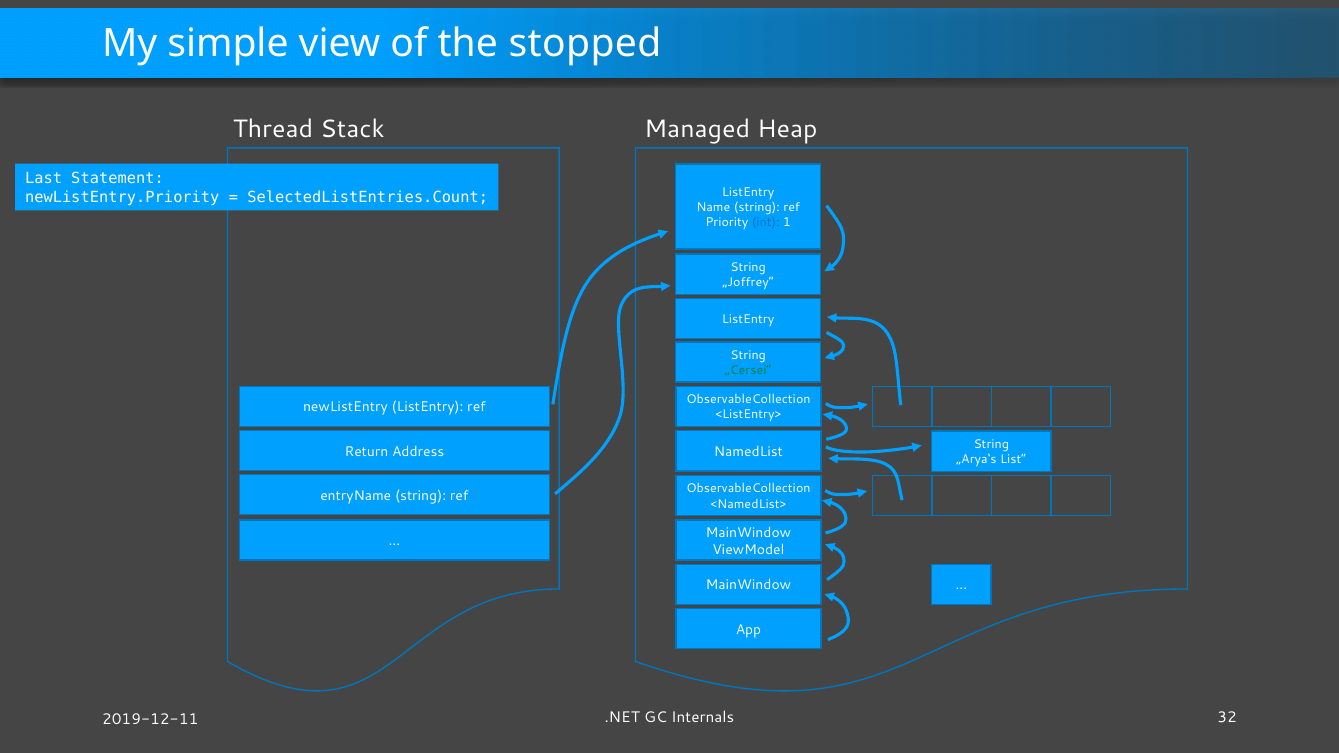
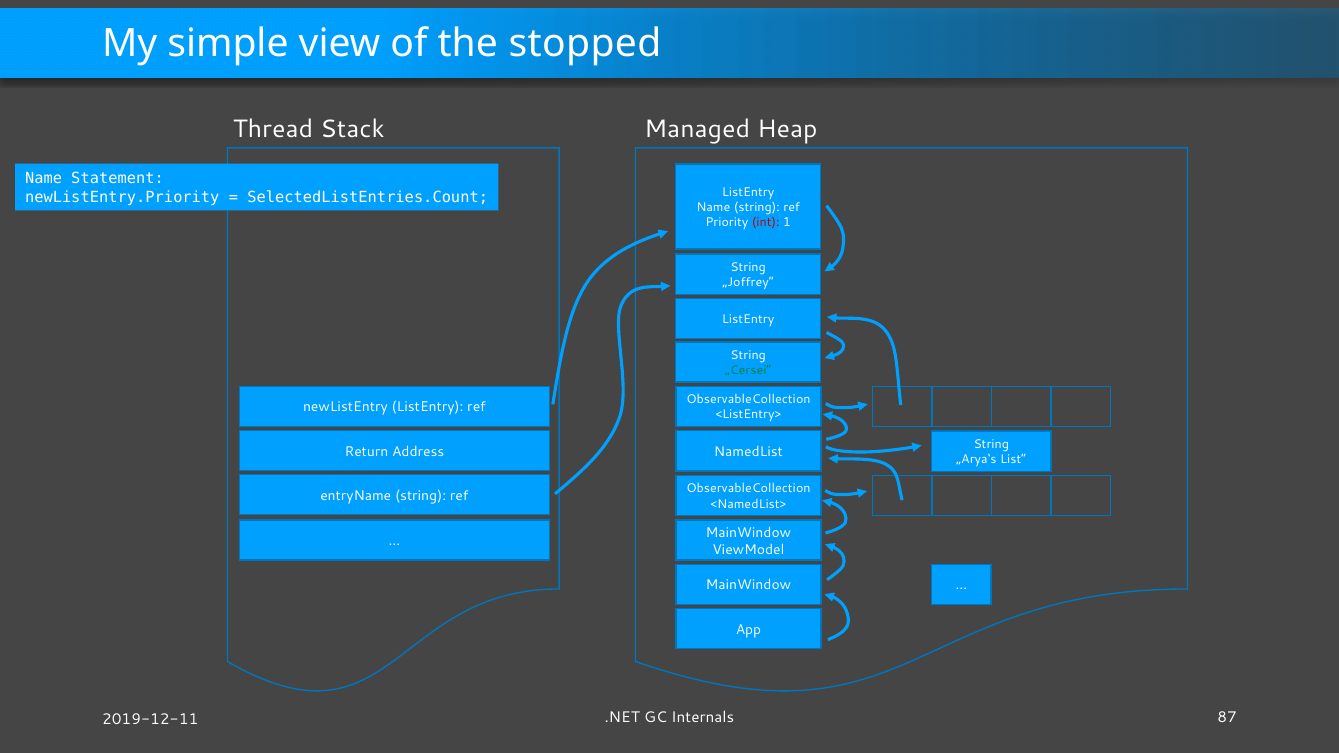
Last at (44, 179): Last -> Name
int colour: blue -> red
32: 32 -> 87
